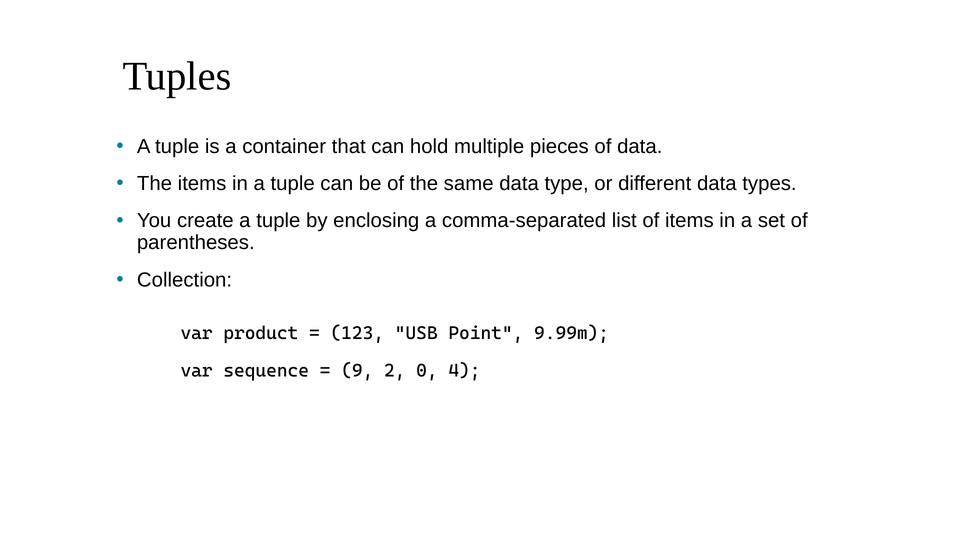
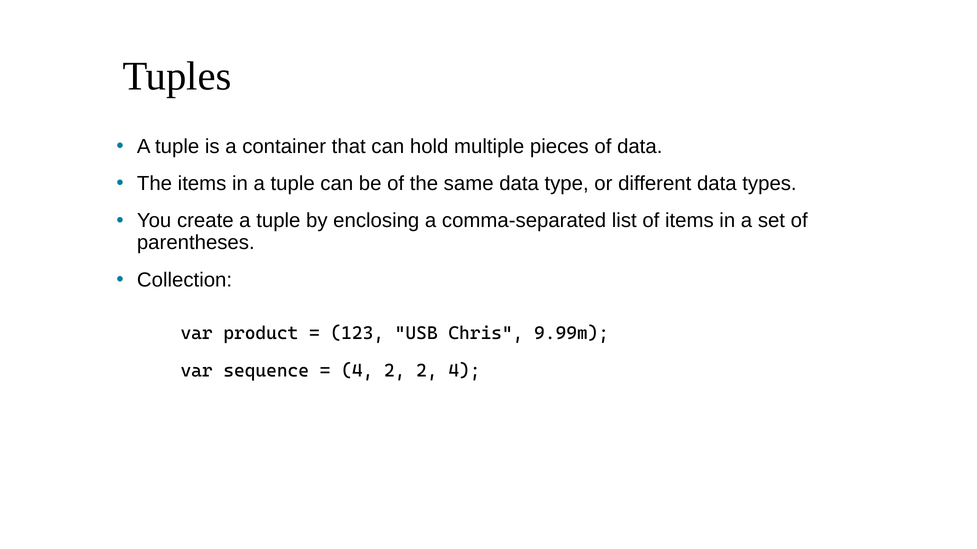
Point: Point -> Chris
9 at (357, 371): 9 -> 4
2 0: 0 -> 2
